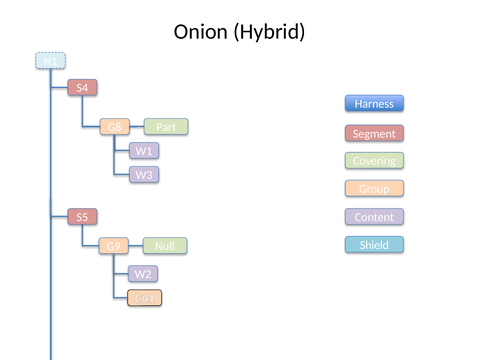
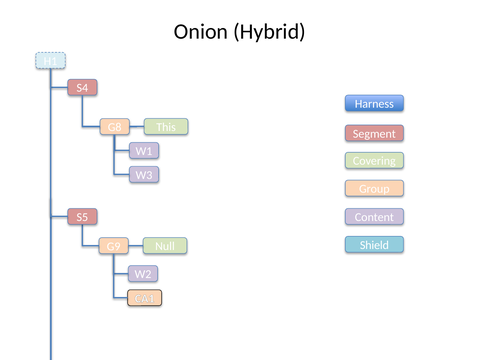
Part: Part -> This
